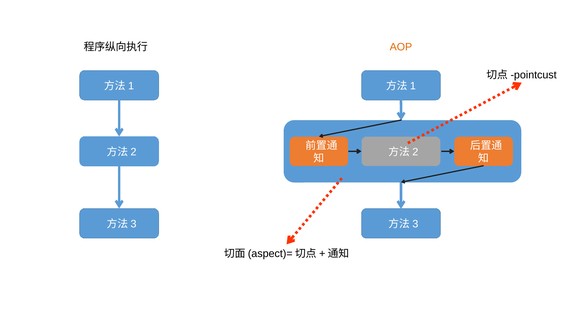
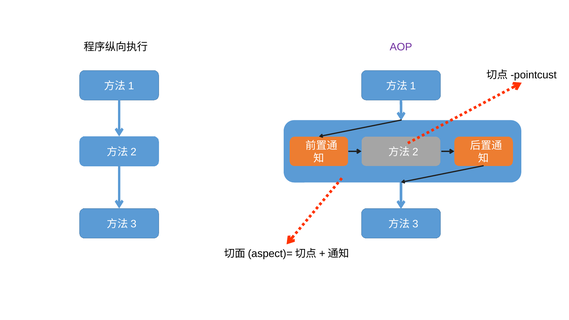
AOP colour: orange -> purple
